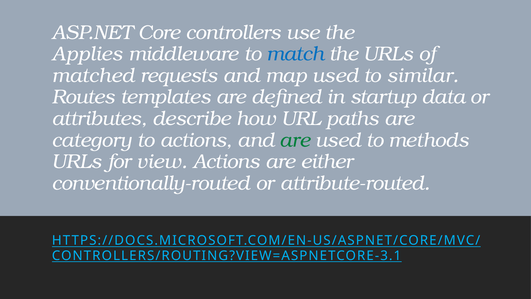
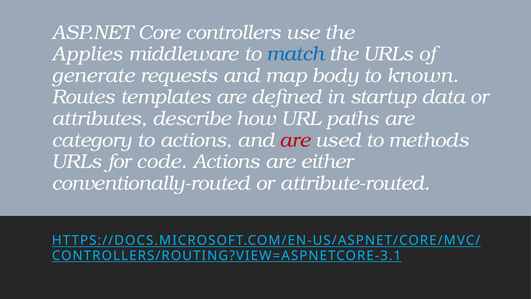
matched: matched -> generate
map used: used -> body
similar: similar -> known
are at (295, 140) colour: green -> red
view: view -> code
